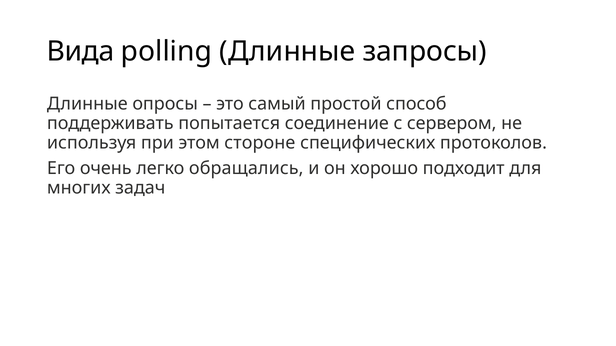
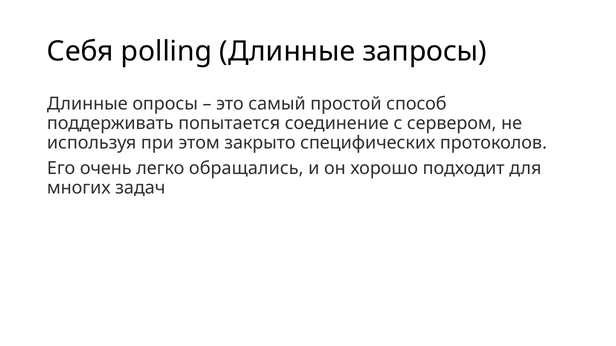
Вида: Вида -> Себя
стороне: стороне -> закрыто
